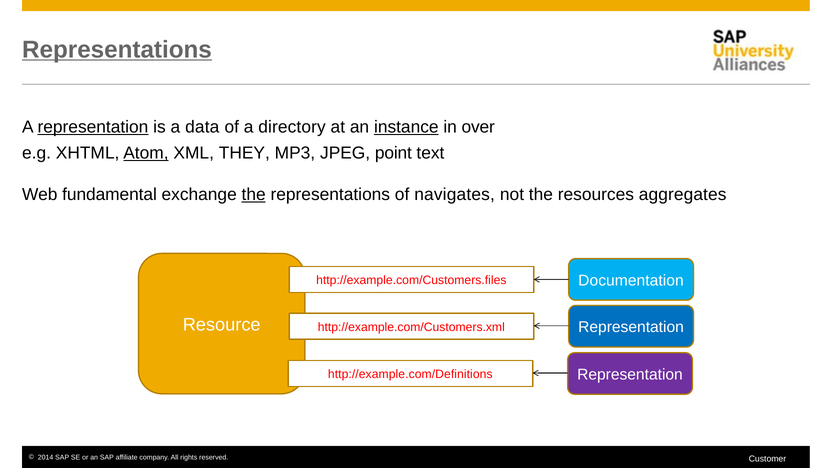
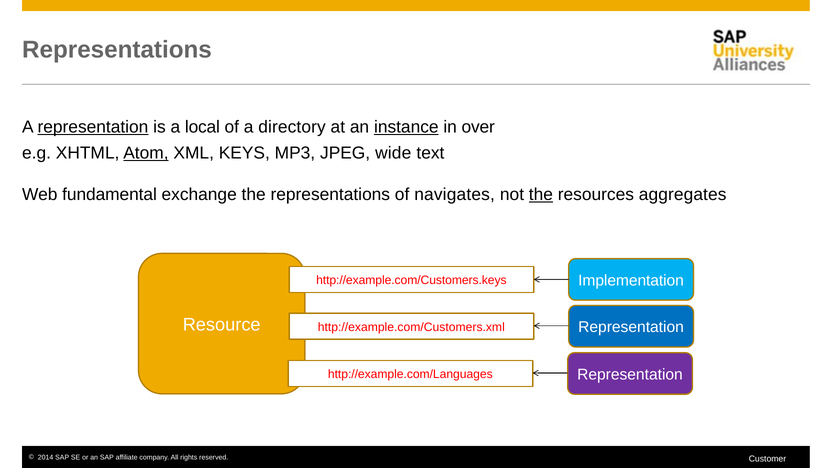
Representations at (117, 50) underline: present -> none
data: data -> local
THEY: THEY -> KEYS
point: point -> wide
the at (254, 195) underline: present -> none
the at (541, 195) underline: none -> present
Documentation: Documentation -> Implementation
http://example.com/Customers.files: http://example.com/Customers.files -> http://example.com/Customers.keys
http://example.com/Definitions: http://example.com/Definitions -> http://example.com/Languages
